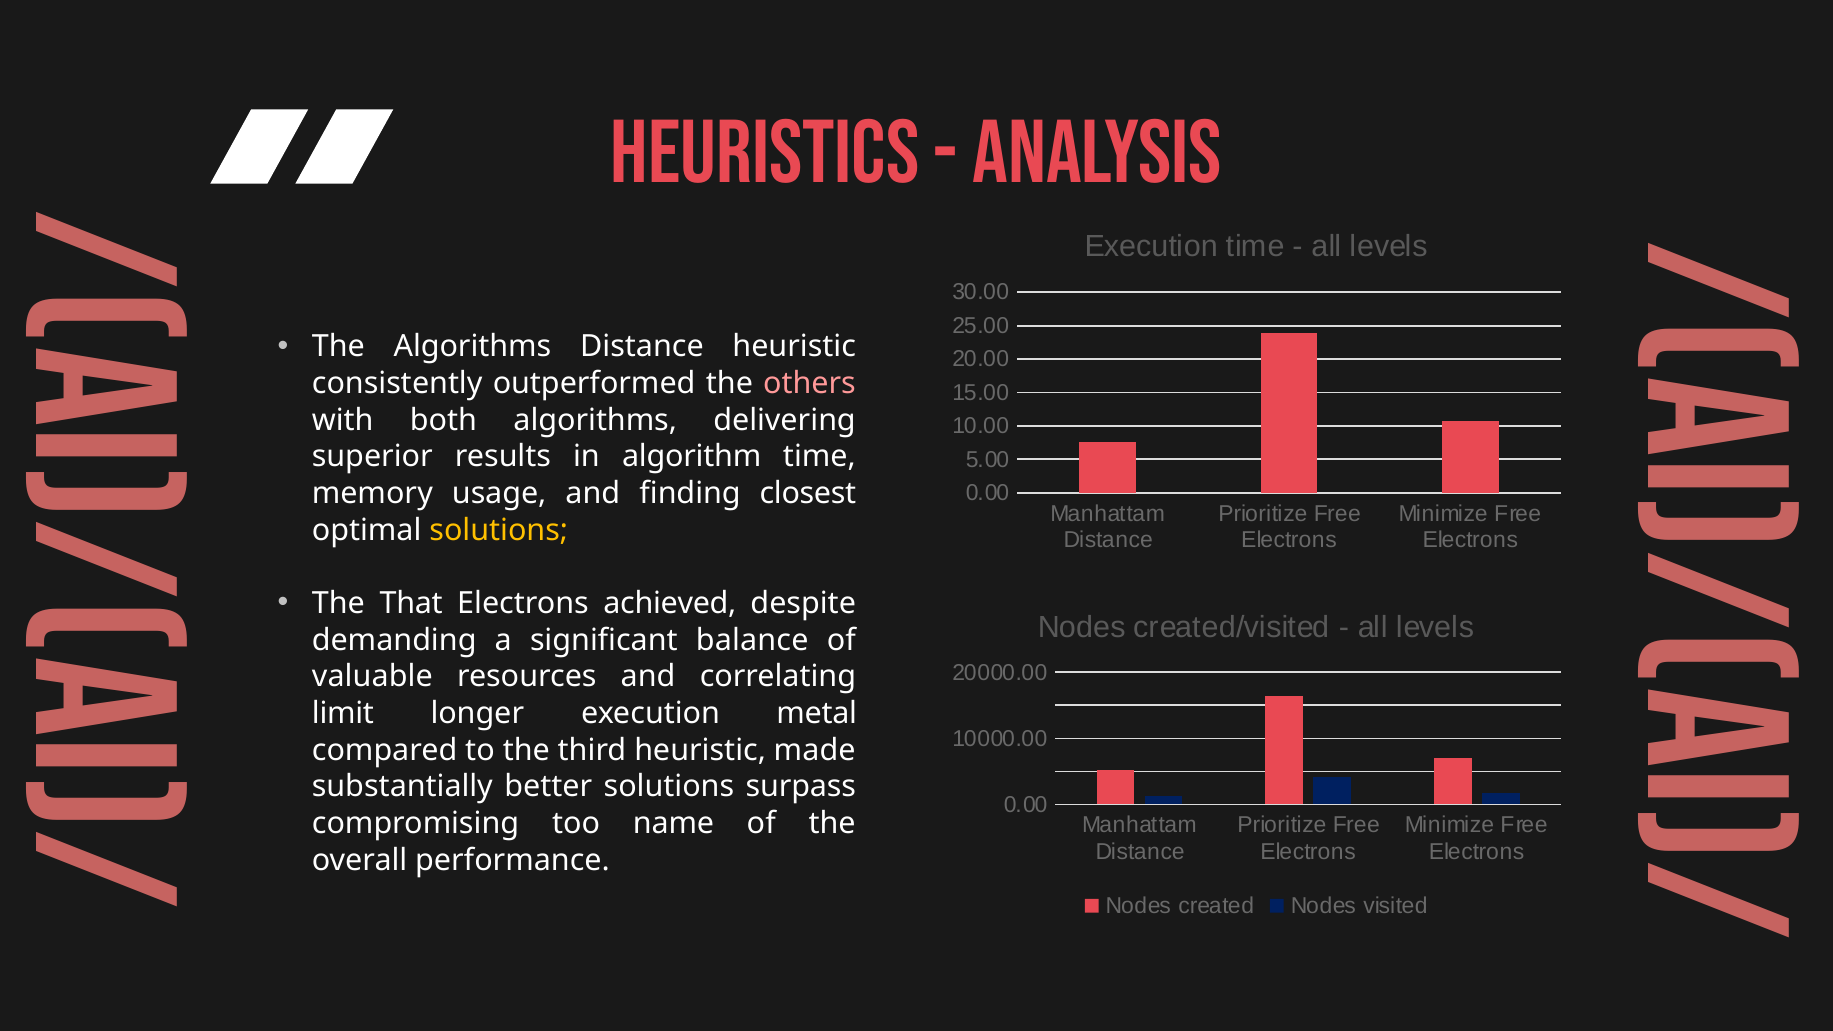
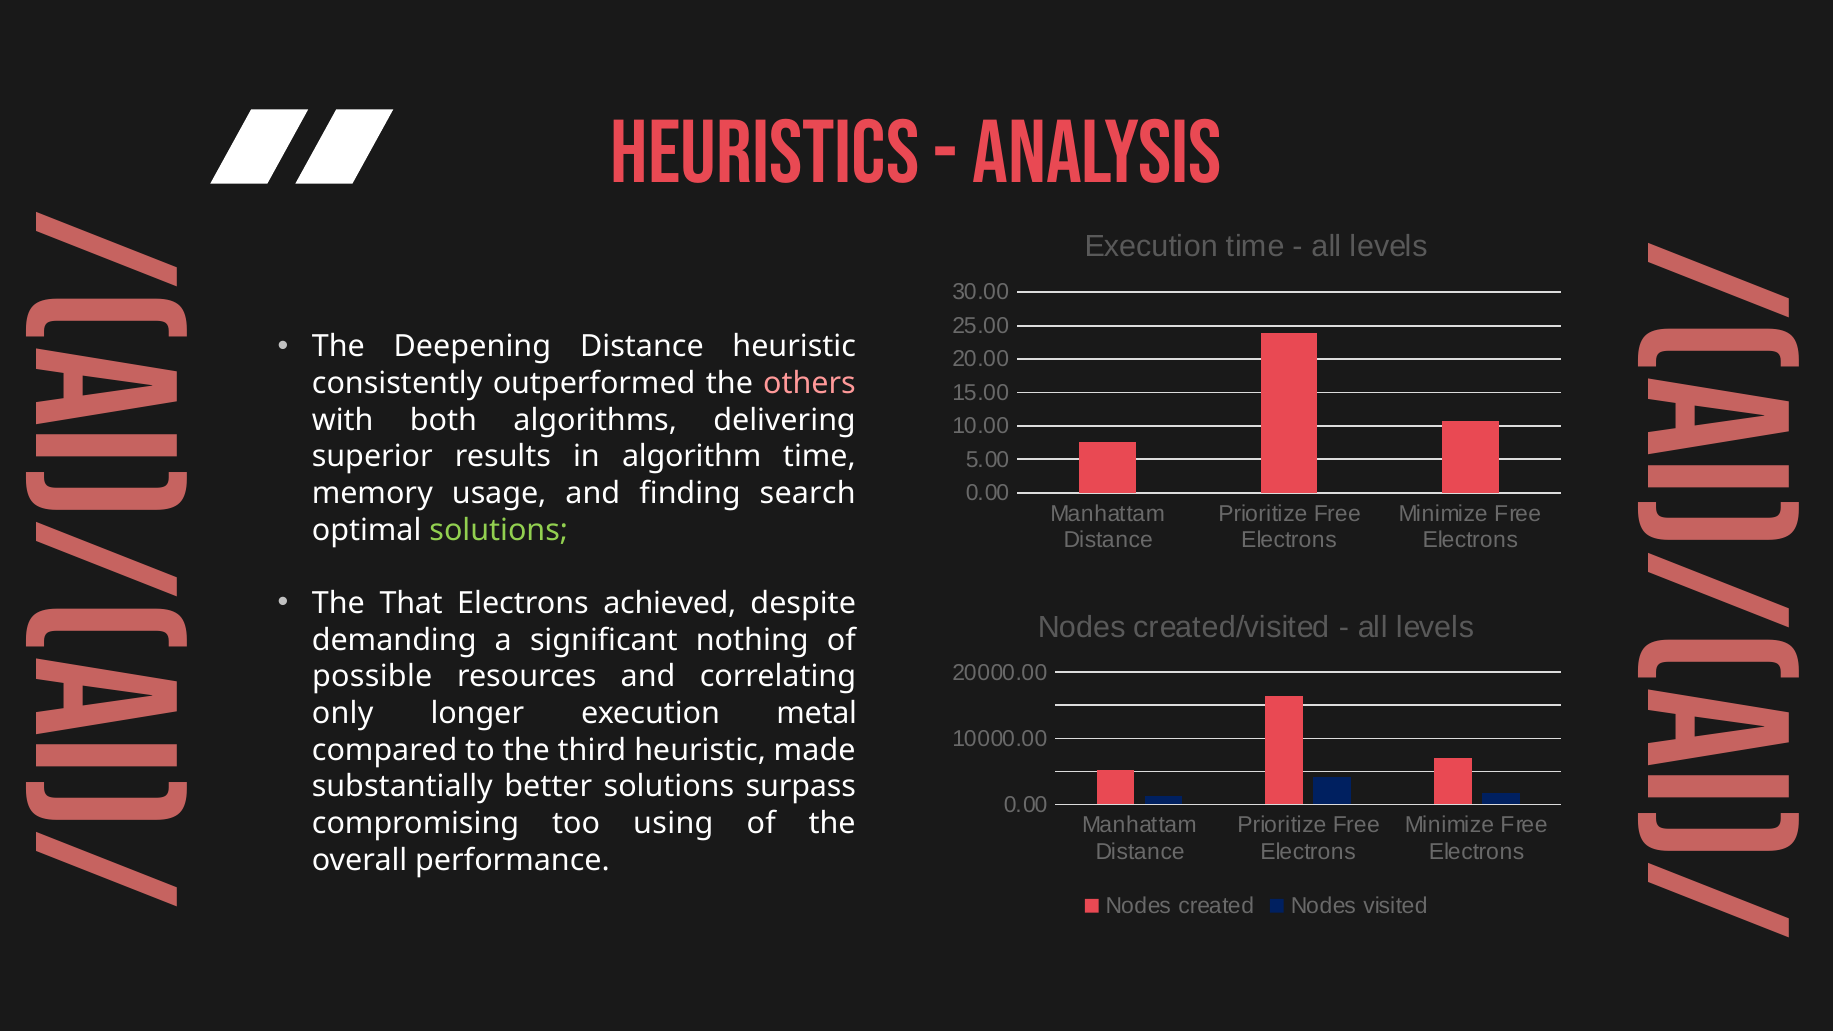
The Algorithms: Algorithms -> Deepening
closest: closest -> search
solutions at (499, 530) colour: yellow -> light green
balance: balance -> nothing
valuable: valuable -> possible
limit: limit -> only
name: name -> using
